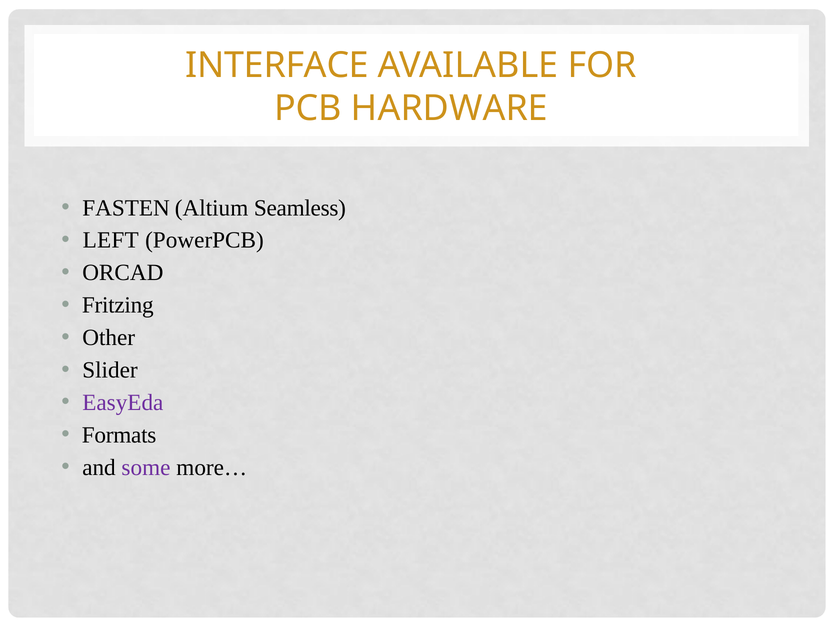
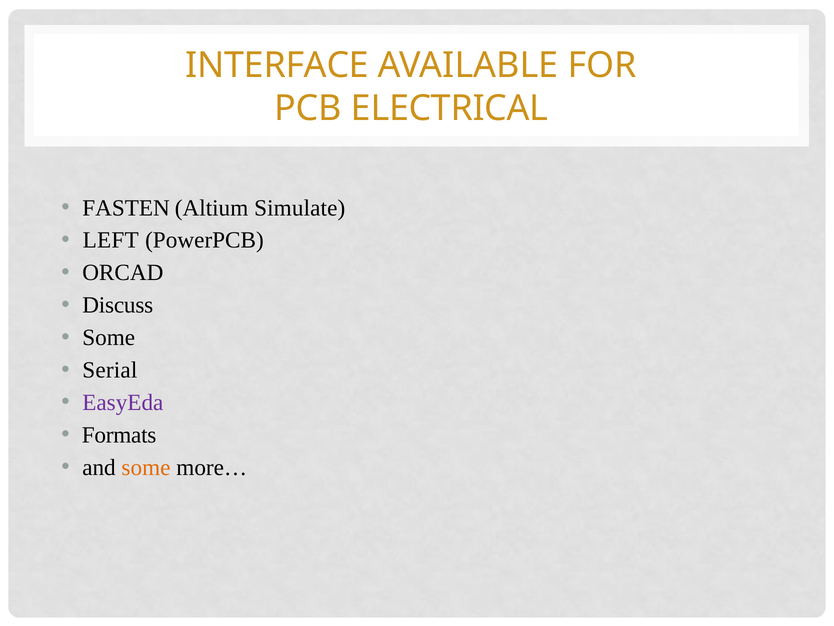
HARDWARE: HARDWARE -> ELECTRICAL
Seamless: Seamless -> Simulate
Fritzing: Fritzing -> Discuss
Other at (109, 337): Other -> Some
Slider: Slider -> Serial
some at (146, 467) colour: purple -> orange
